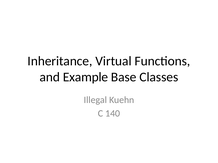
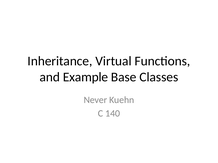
Illegal: Illegal -> Never
